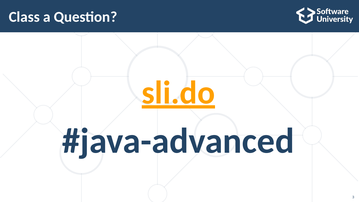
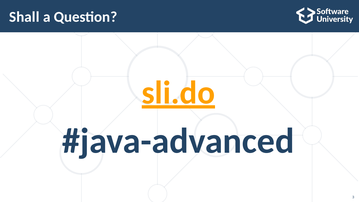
Class: Class -> Shall
